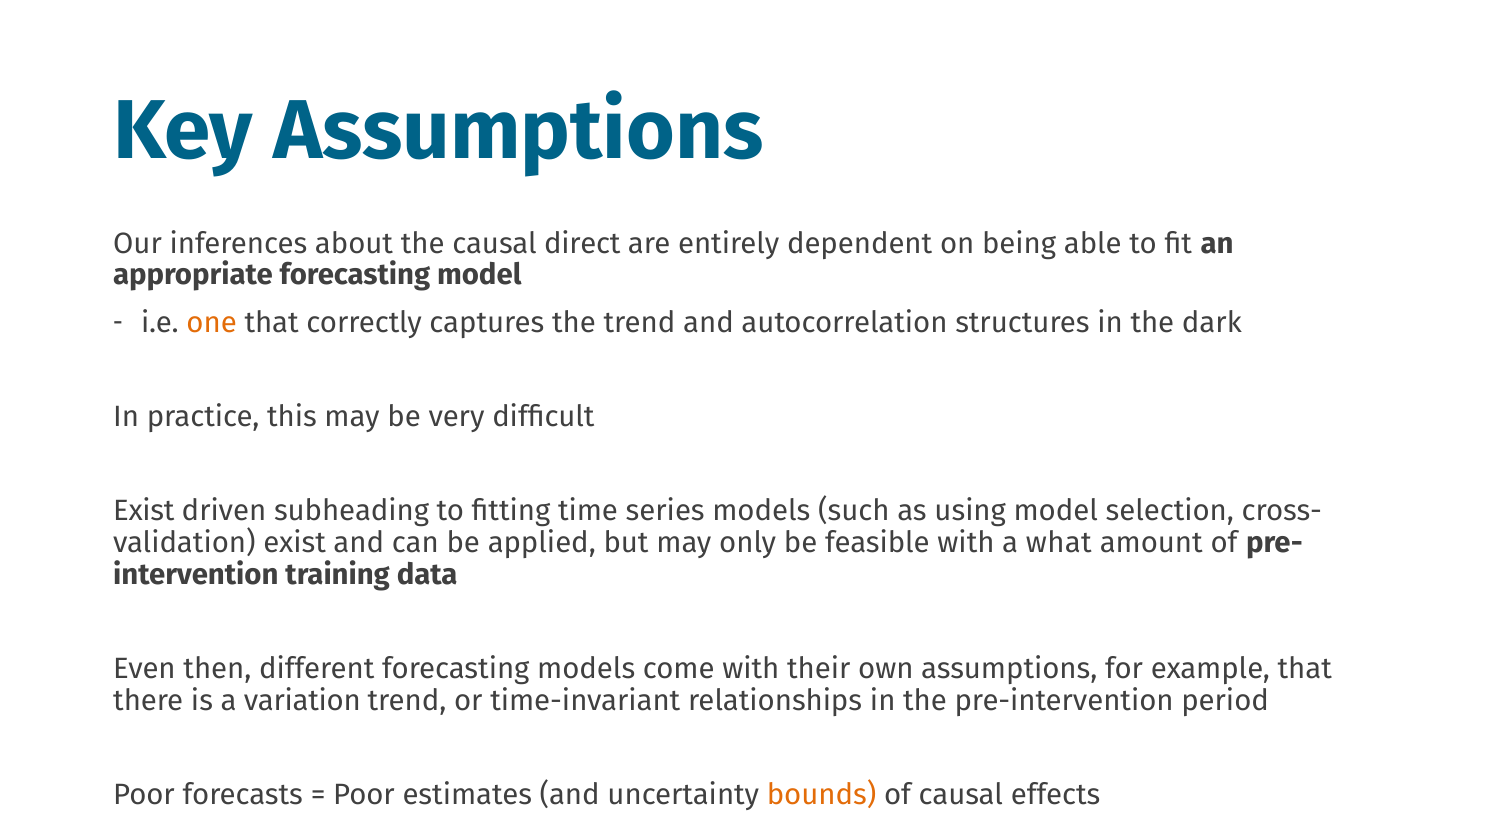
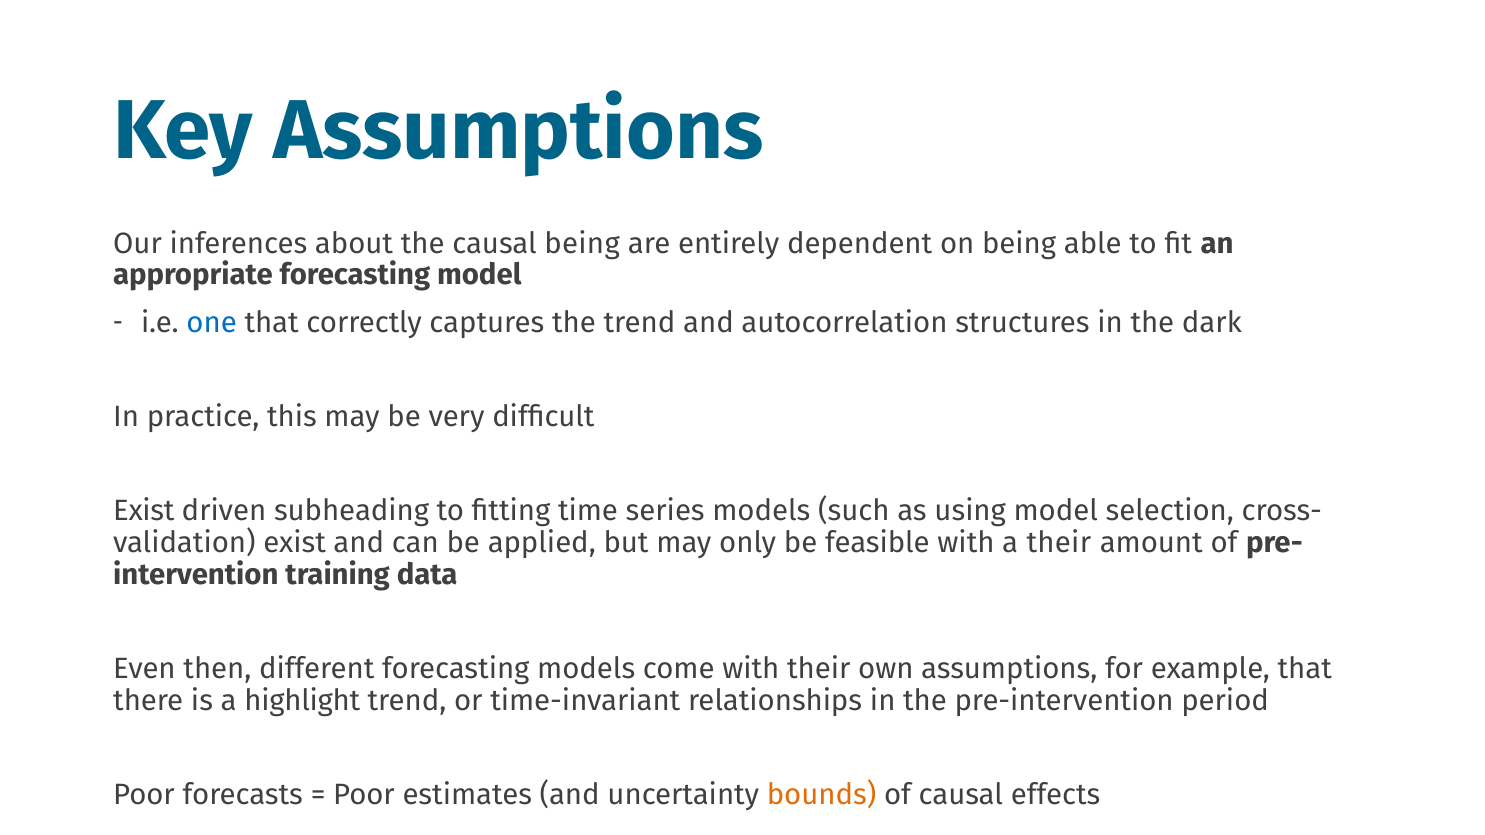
causal direct: direct -> being
one colour: orange -> blue
a what: what -> their
variation: variation -> highlight
